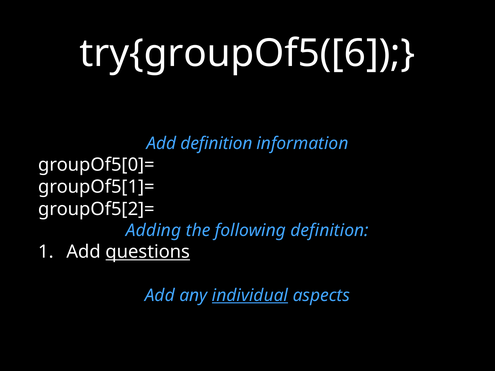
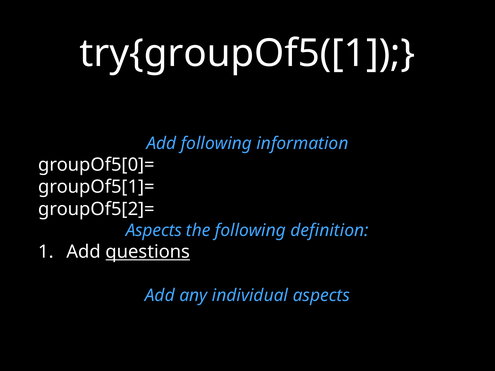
try{groupOf5([6: try{groupOf5([6 -> try{groupOf5([1
Add definition: definition -> following
Adding at (154, 231): Adding -> Aspects
individual underline: present -> none
